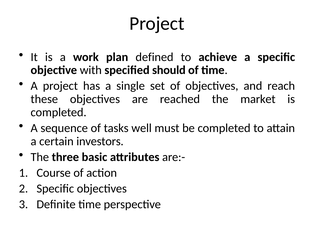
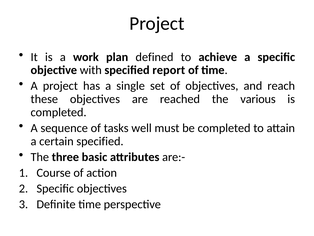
should: should -> report
market: market -> various
certain investors: investors -> specified
